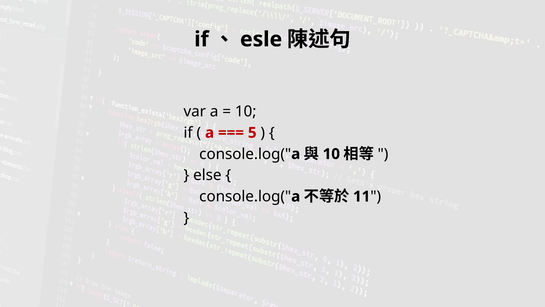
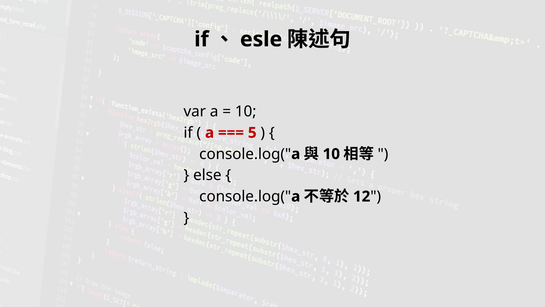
11: 11 -> 12
